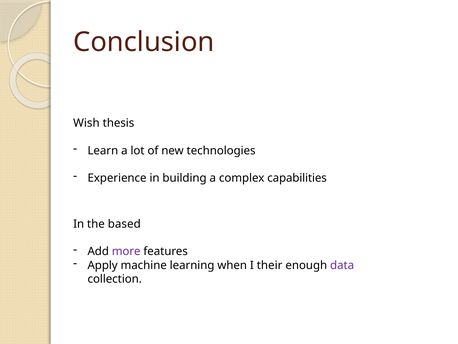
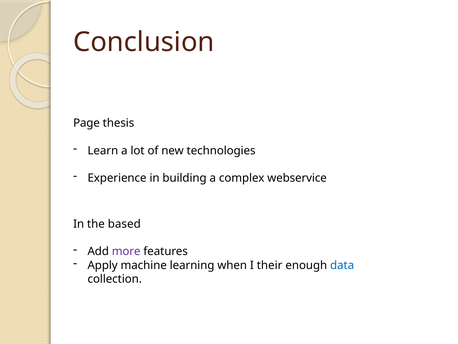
Wish: Wish -> Page
capabilities: capabilities -> webservice
data colour: purple -> blue
